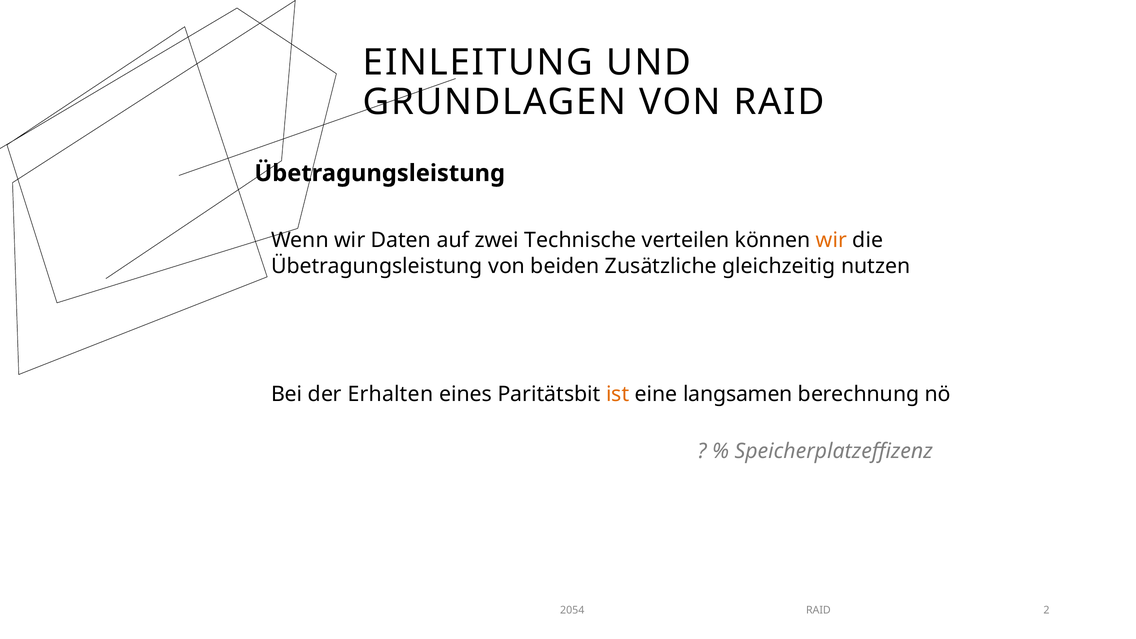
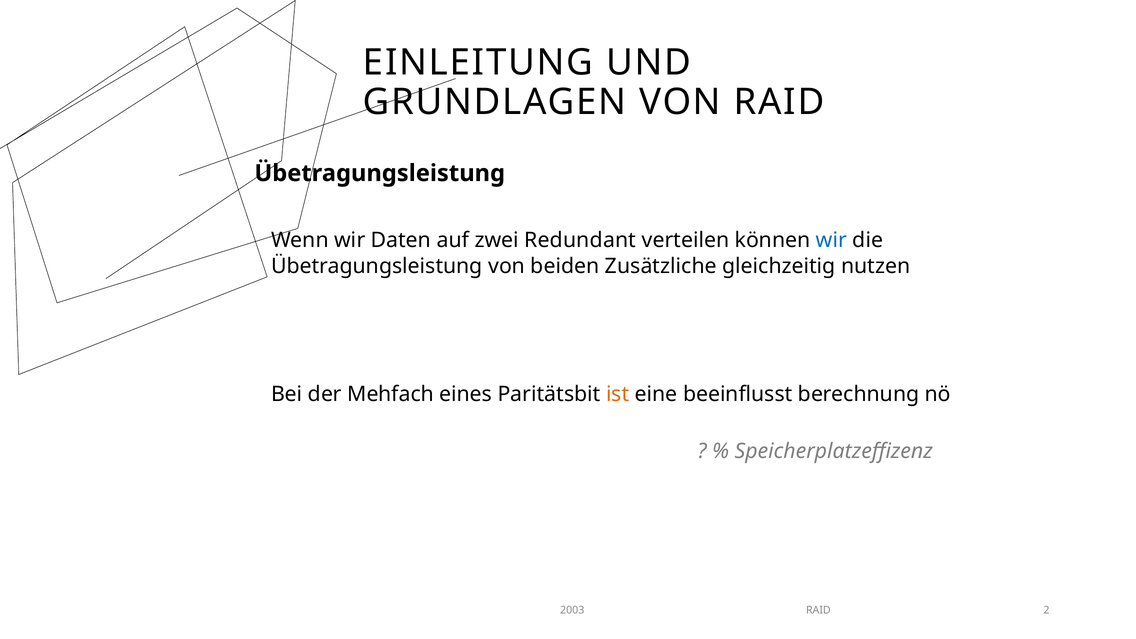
Technische: Technische -> Redundant
wir at (831, 240) colour: orange -> blue
Erhalten: Erhalten -> Mehfach
langsamen: langsamen -> beeinflusst
2054: 2054 -> 2003
